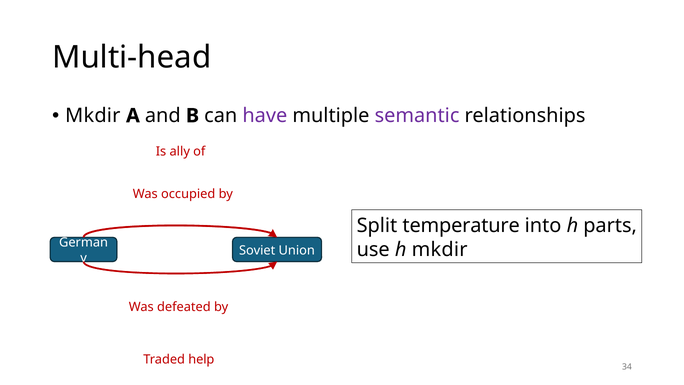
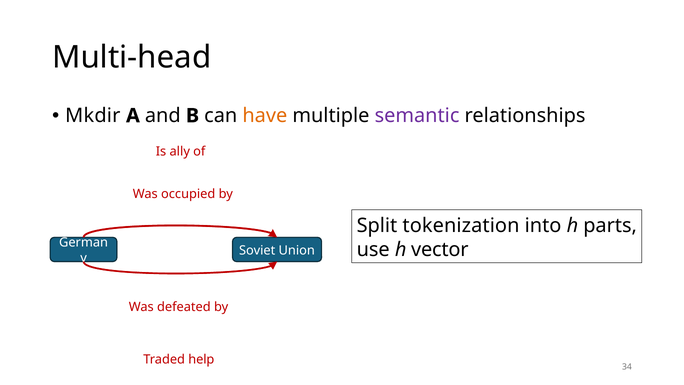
have colour: purple -> orange
temperature: temperature -> tokenization
h mkdir: mkdir -> vector
